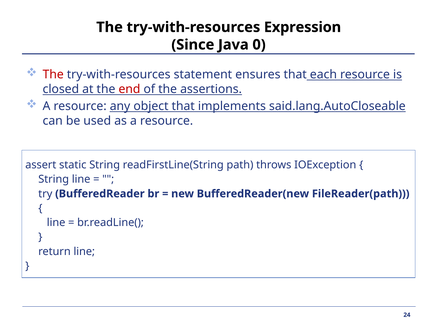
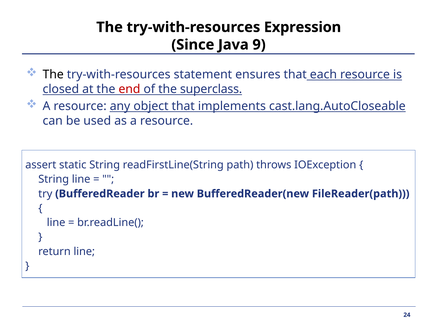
0: 0 -> 9
The at (53, 74) colour: red -> black
assertions: assertions -> superclass
said.lang.AutoCloseable: said.lang.AutoCloseable -> cast.lang.AutoCloseable
